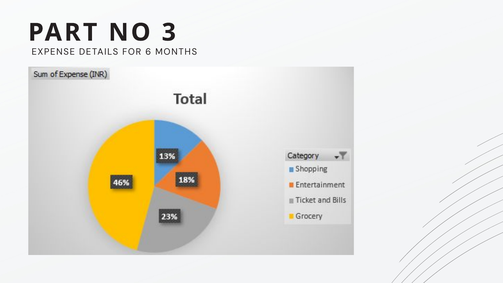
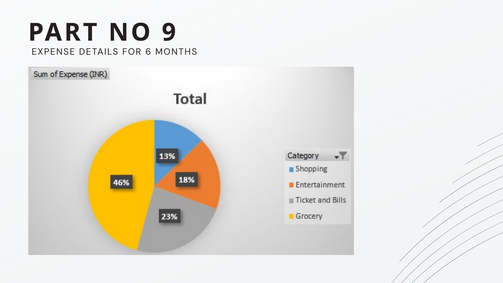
3: 3 -> 9
